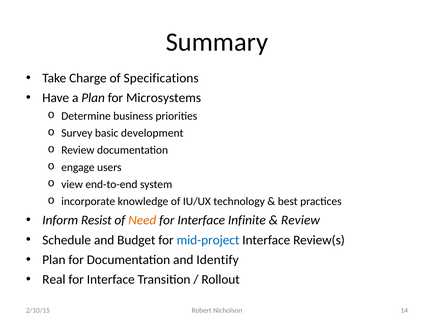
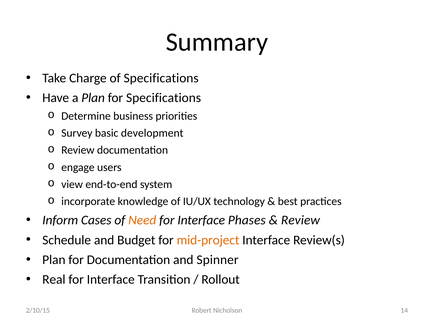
for Microsystems: Microsystems -> Specifications
Resist: Resist -> Cases
Infinite: Infinite -> Phases
mid-project colour: blue -> orange
Identify: Identify -> Spinner
